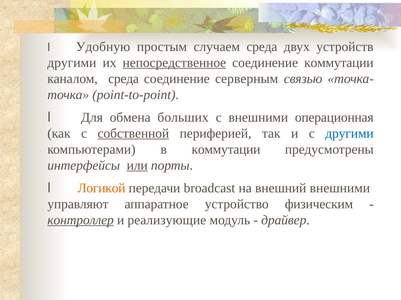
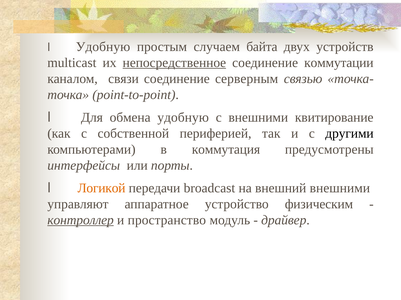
случаем среда: среда -> байта
другими at (72, 63): другими -> multicast
каналом среда: среда -> связи
обмена больших: больших -> удобную
операционная: операционная -> квитирование
собственной underline: present -> none
другими at (349, 134) colour: blue -> black
в коммутации: коммутации -> коммутация
или underline: present -> none
реализующие: реализующие -> пространство
